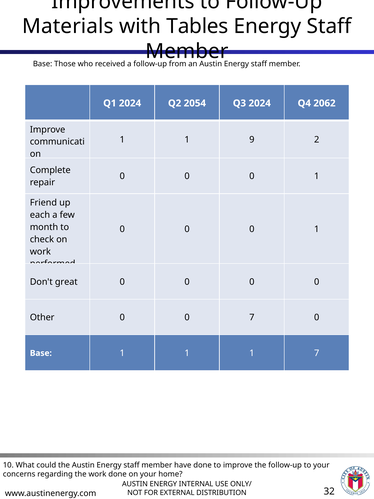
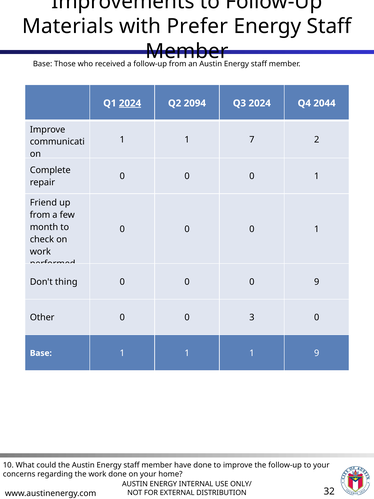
Tables: Tables -> Prefer
2024 at (130, 103) underline: none -> present
2054: 2054 -> 2094
2062: 2062 -> 2044
9: 9 -> 7
each at (40, 215): each -> from
great: great -> thing
0 0 0 0: 0 -> 9
0 7: 7 -> 3
1 7: 7 -> 9
